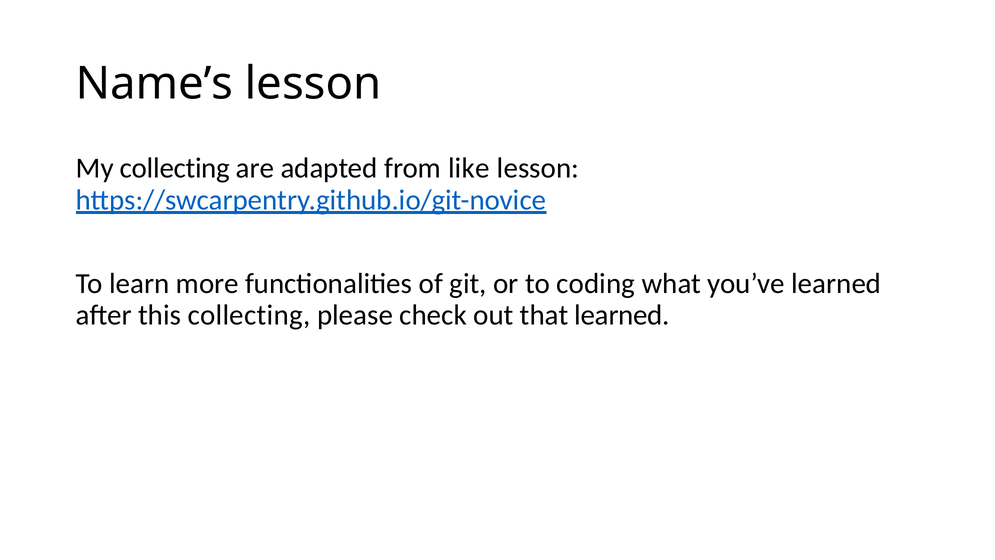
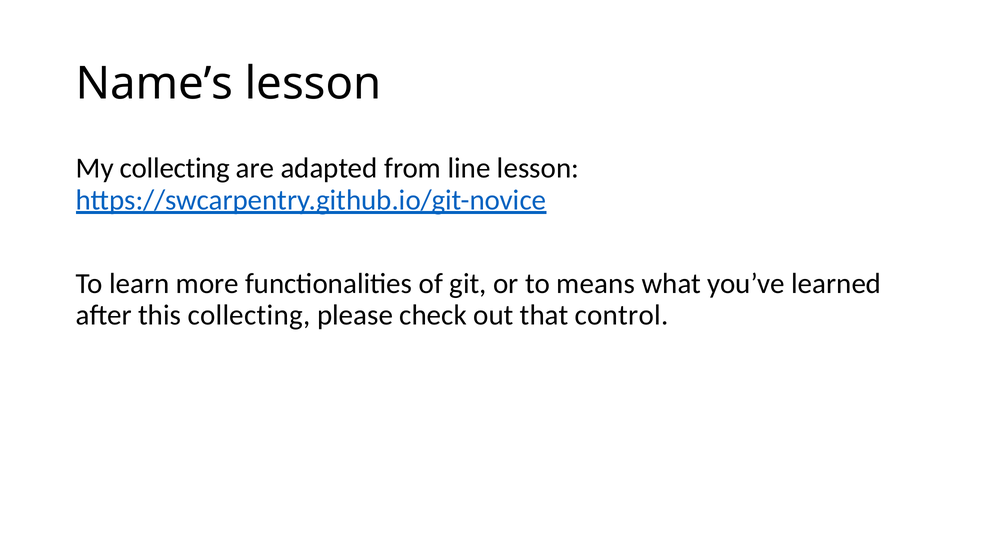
like: like -> line
coding: coding -> means
that learned: learned -> control
